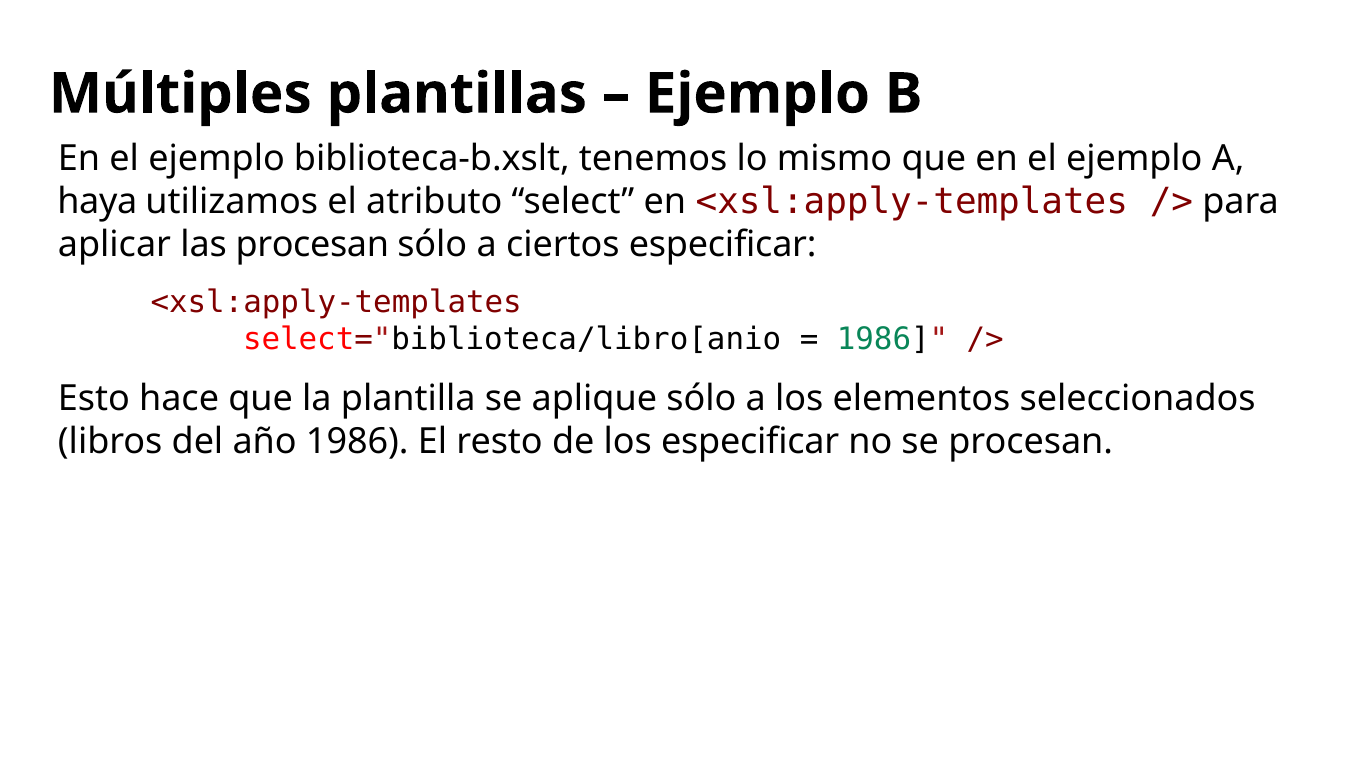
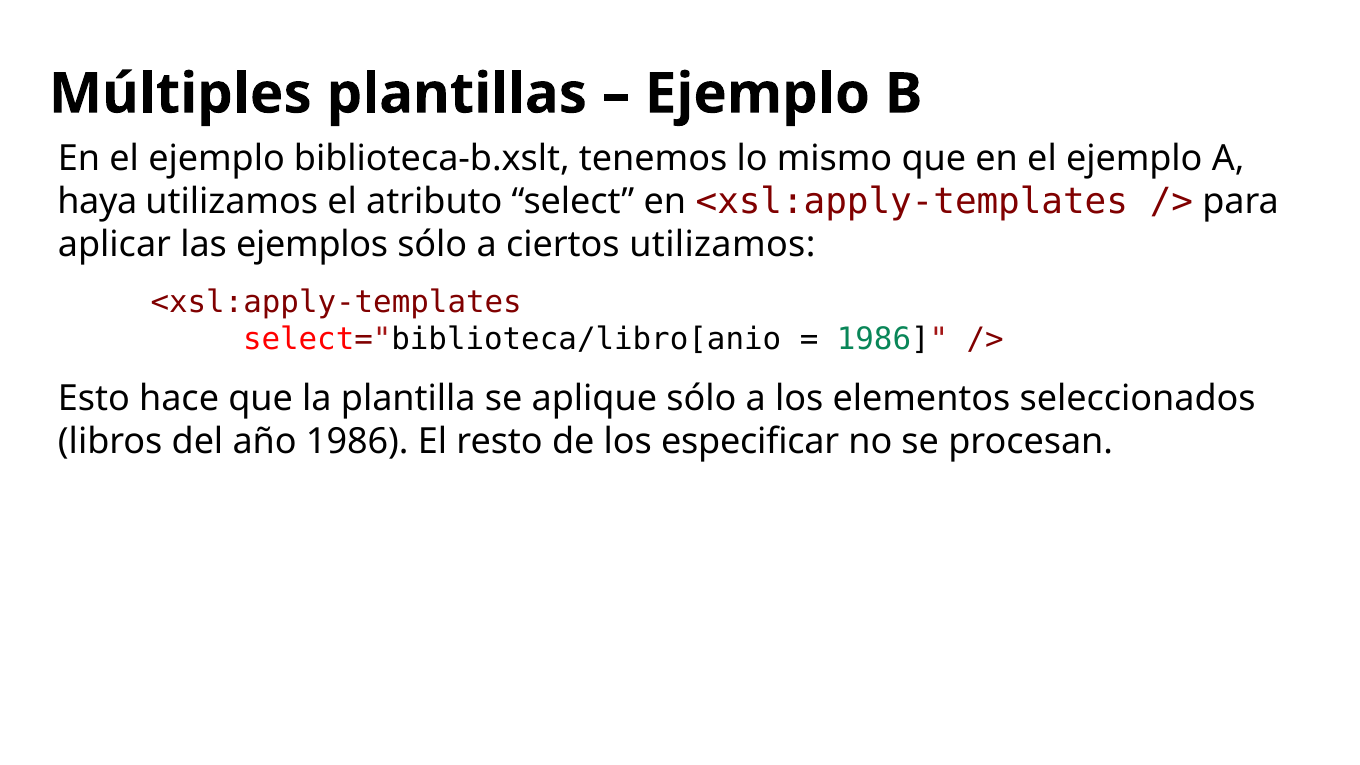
las procesan: procesan -> ejemplos
ciertos especificar: especificar -> utilizamos
